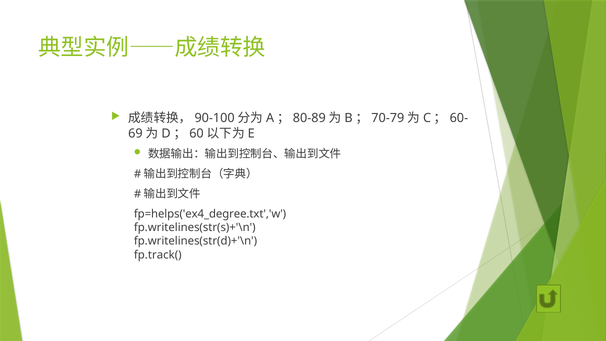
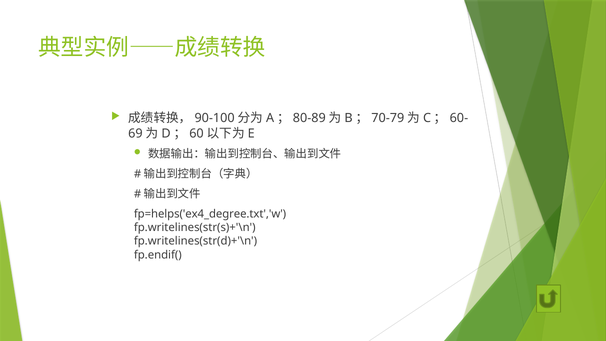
fp.track(: fp.track( -> fp.endif(
